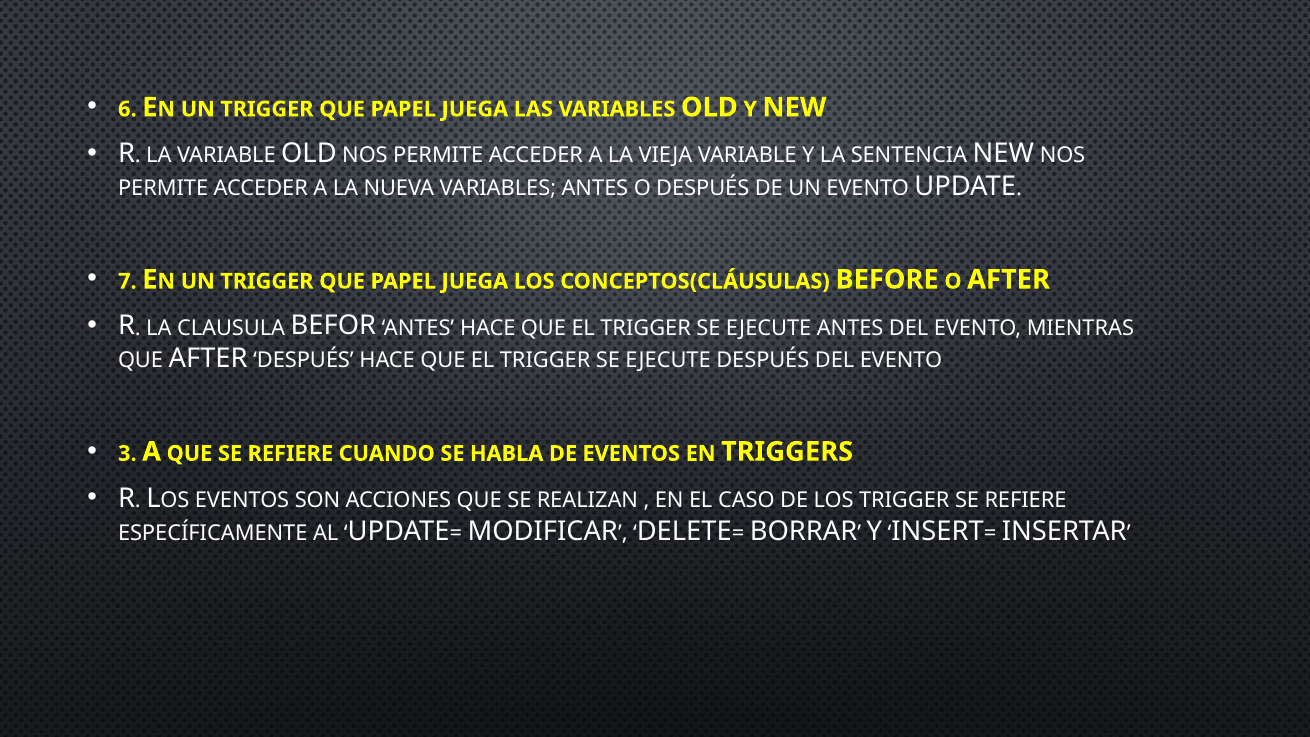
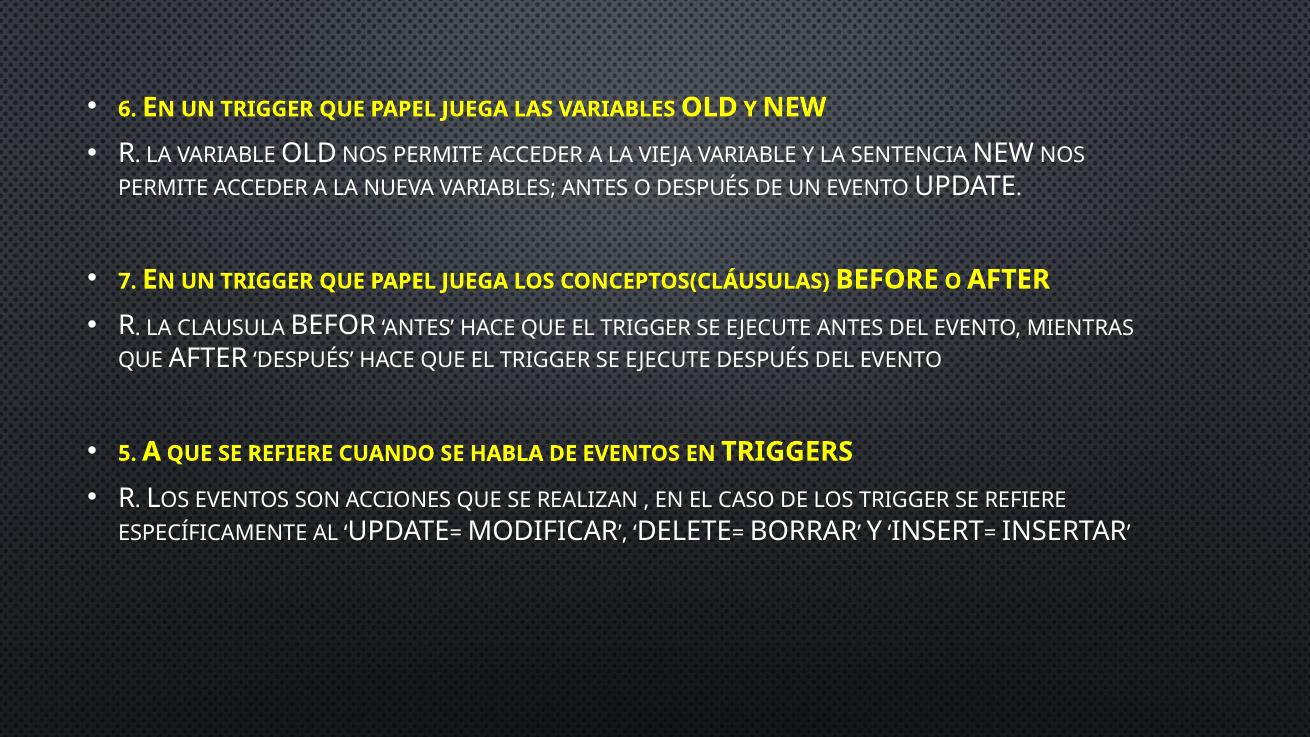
3: 3 -> 5
